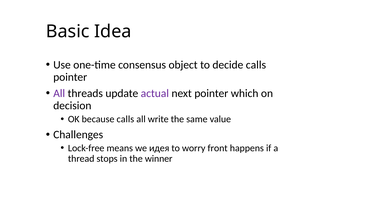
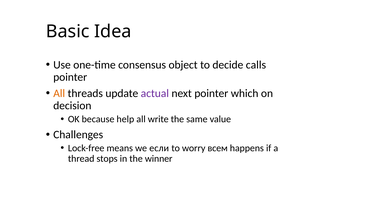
All at (59, 94) colour: purple -> orange
because calls: calls -> help
идея: идея -> если
front: front -> всем
